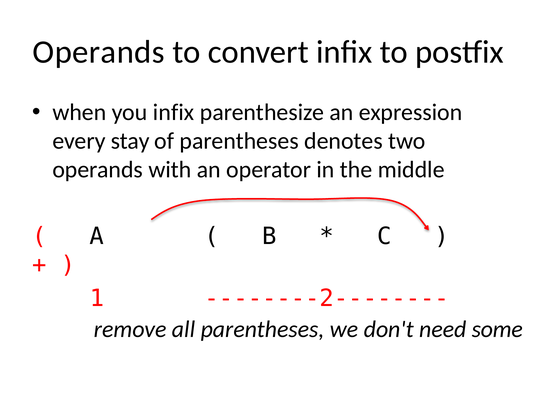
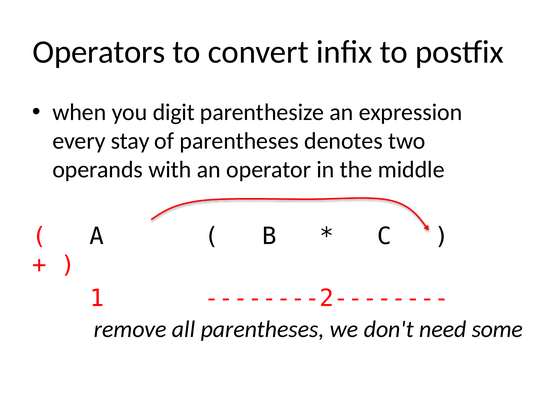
Operands at (99, 52): Operands -> Operators
you infix: infix -> digit
